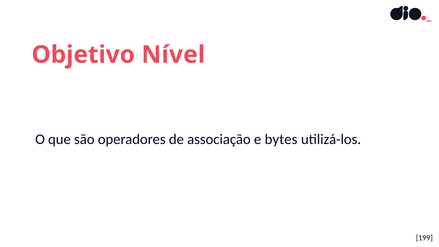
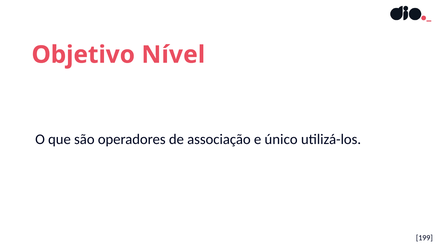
bytes: bytes -> único
